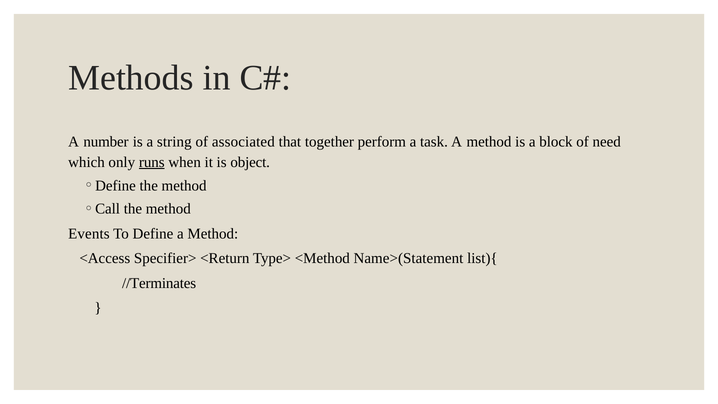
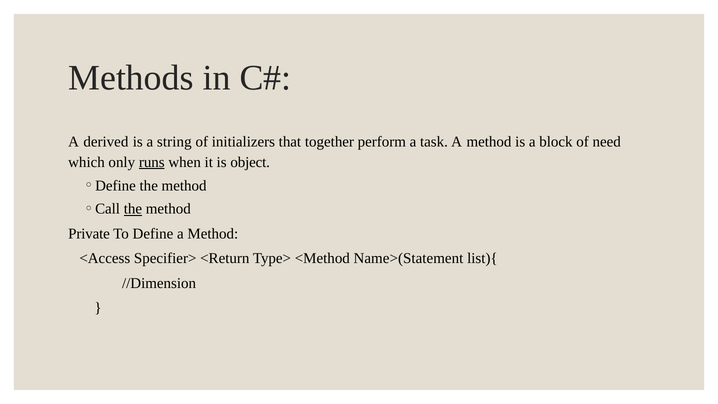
number: number -> derived
associated: associated -> initializers
the at (133, 209) underline: none -> present
Events: Events -> Private
//Terminates: //Terminates -> //Dimension
